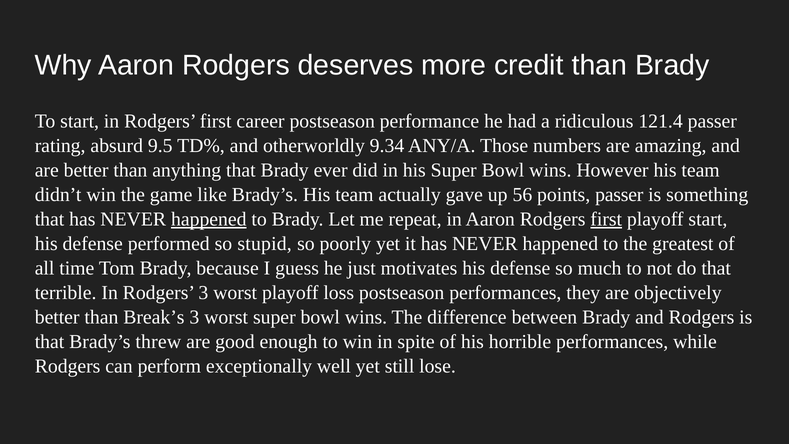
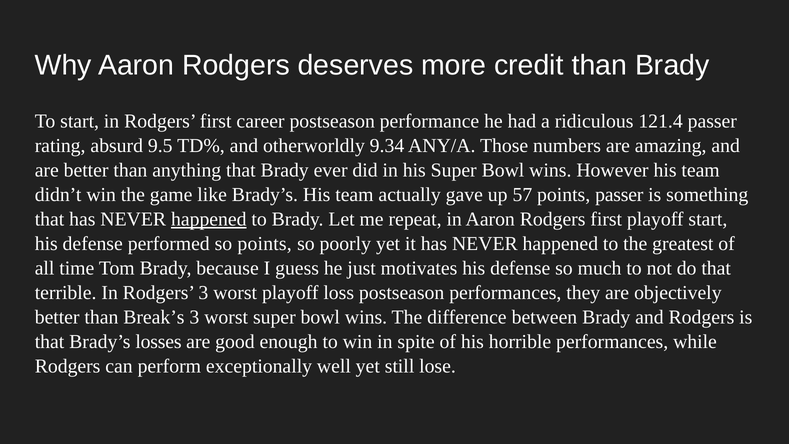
56: 56 -> 57
first at (606, 219) underline: present -> none
so stupid: stupid -> points
threw: threw -> losses
